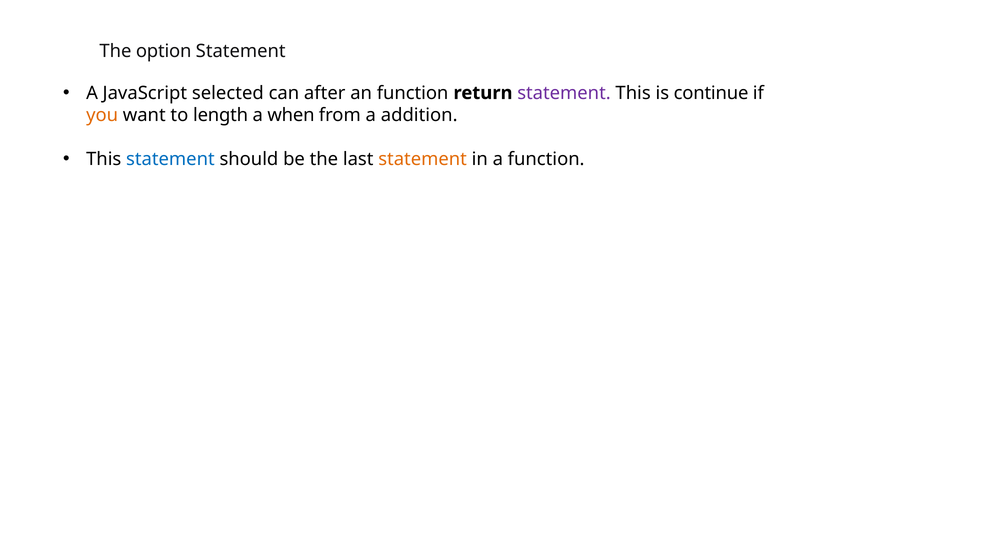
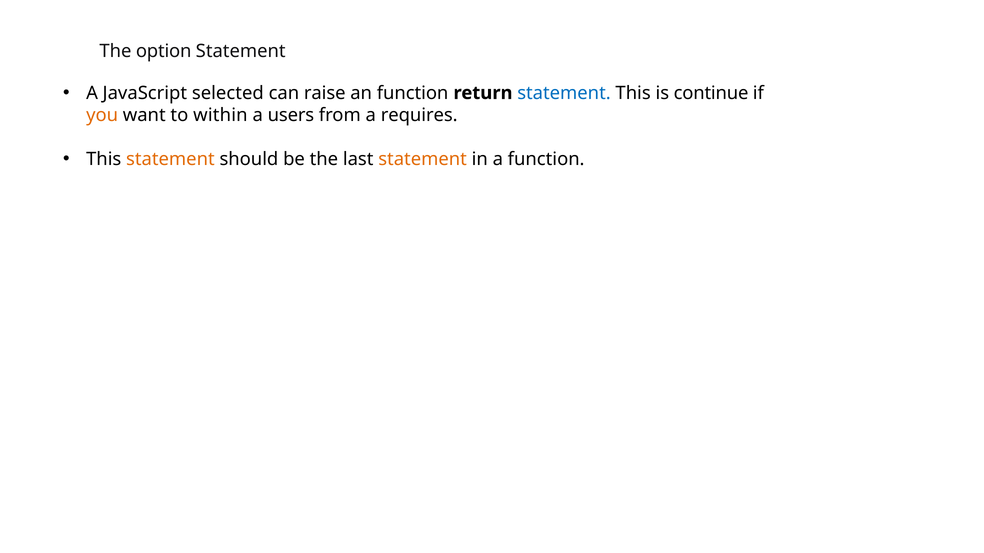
after: after -> raise
statement at (564, 93) colour: purple -> blue
length: length -> within
when: when -> users
addition: addition -> requires
statement at (170, 159) colour: blue -> orange
